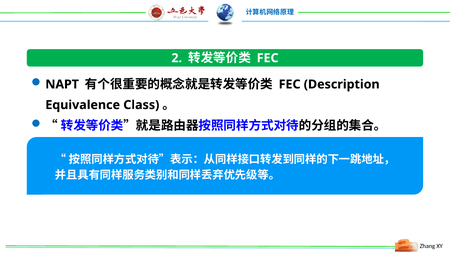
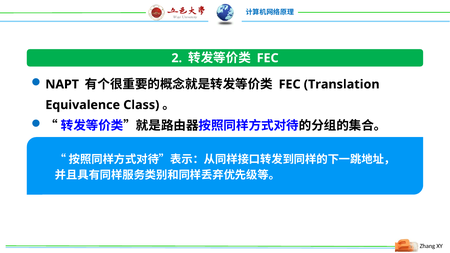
Description: Description -> Translation
